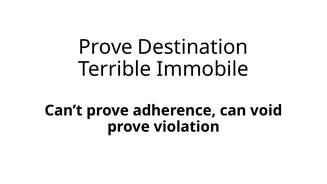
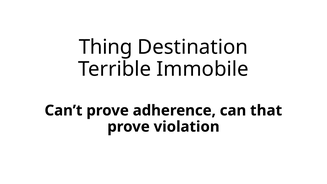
Prove at (106, 47): Prove -> Thing
void: void -> that
